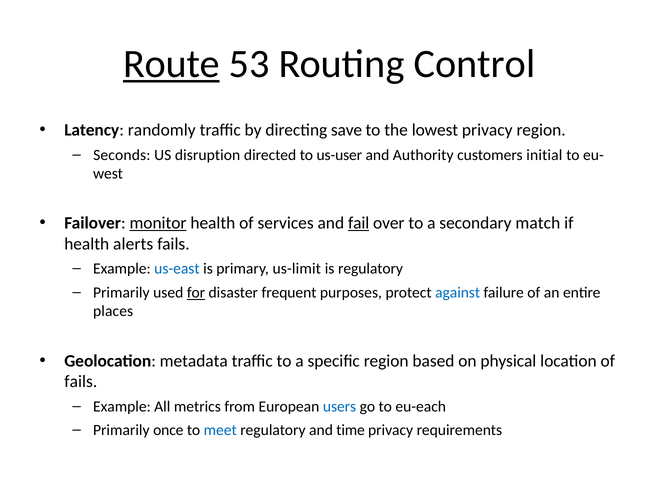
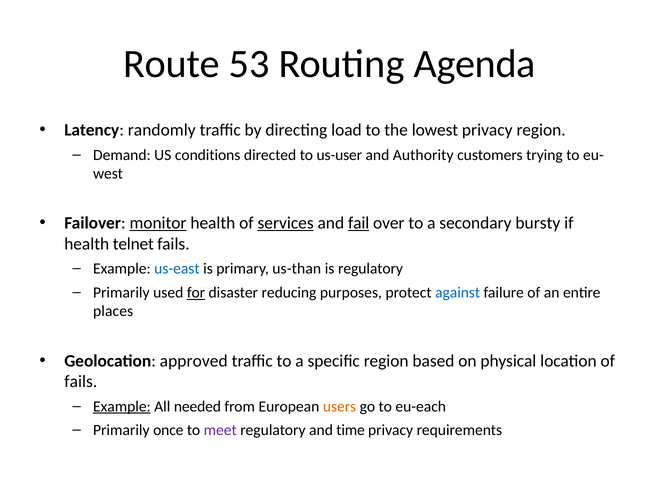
Route underline: present -> none
Control: Control -> Agenda
save: save -> load
Seconds: Seconds -> Demand
disruption: disruption -> conditions
initial: initial -> trying
services underline: none -> present
match: match -> bursty
alerts: alerts -> telnet
us-limit: us-limit -> us-than
frequent: frequent -> reducing
metadata: metadata -> approved
Example at (122, 407) underline: none -> present
metrics: metrics -> needed
users colour: blue -> orange
meet colour: blue -> purple
